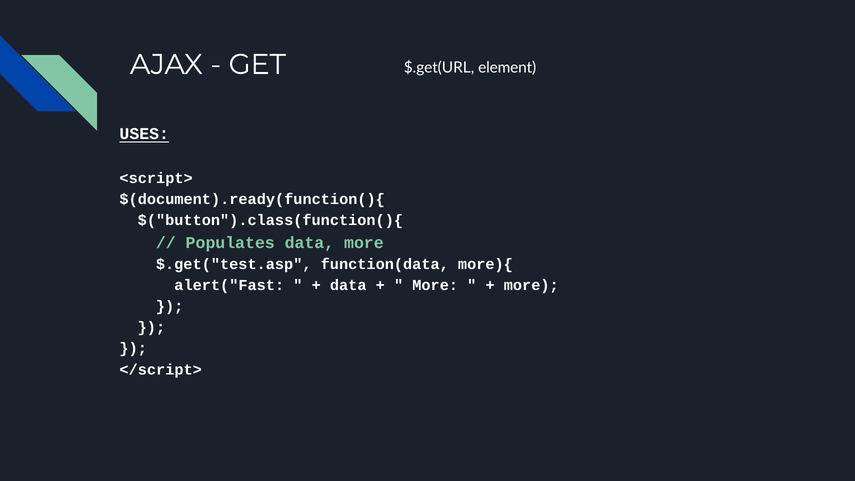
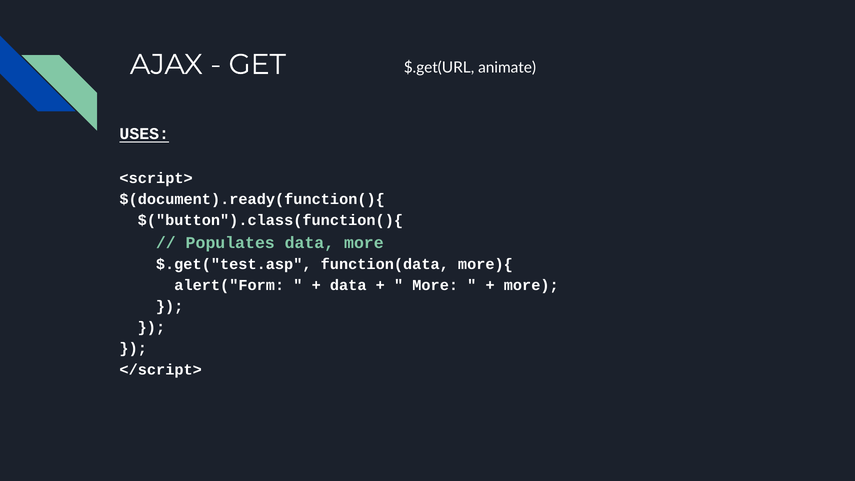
element: element -> animate
alert("Fast: alert("Fast -> alert("Form
